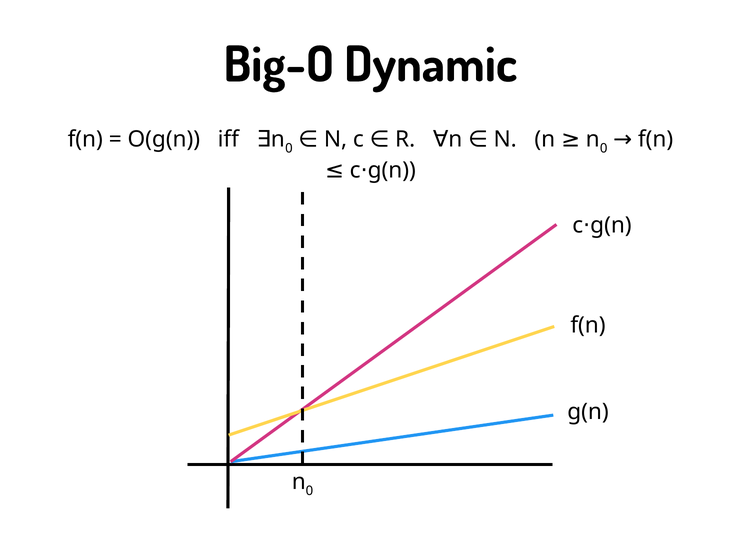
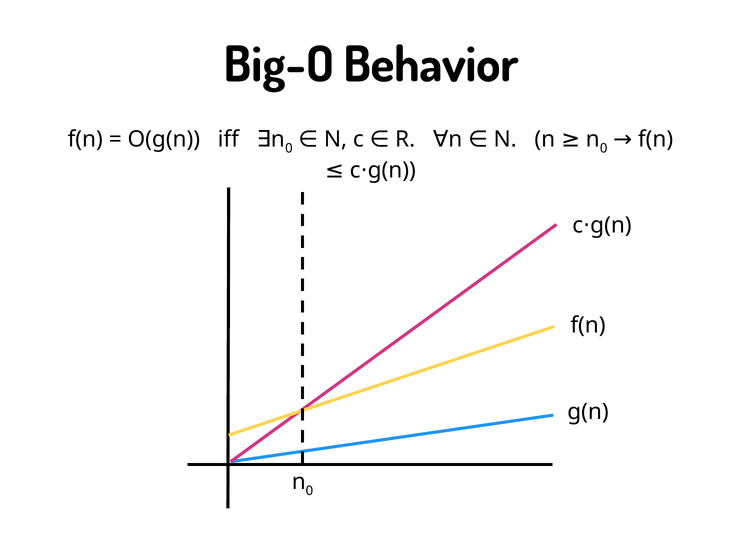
Dynamic: Dynamic -> Behavior
